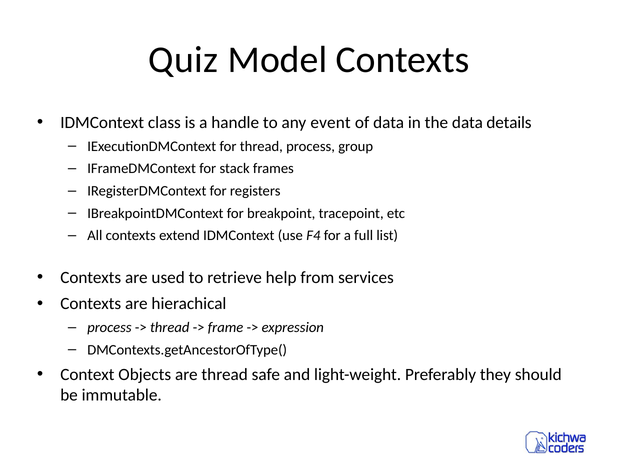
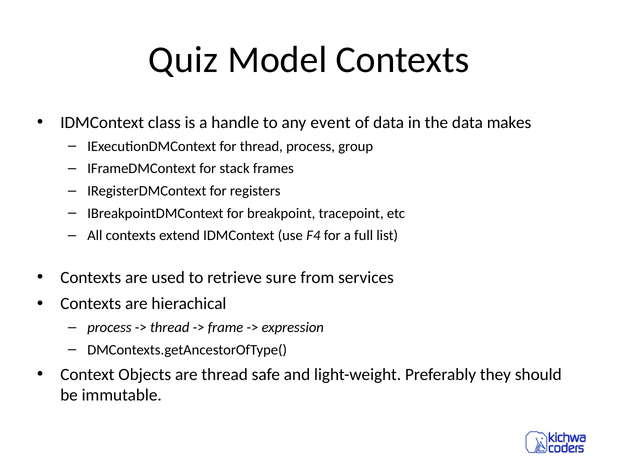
details: details -> makes
help: help -> sure
